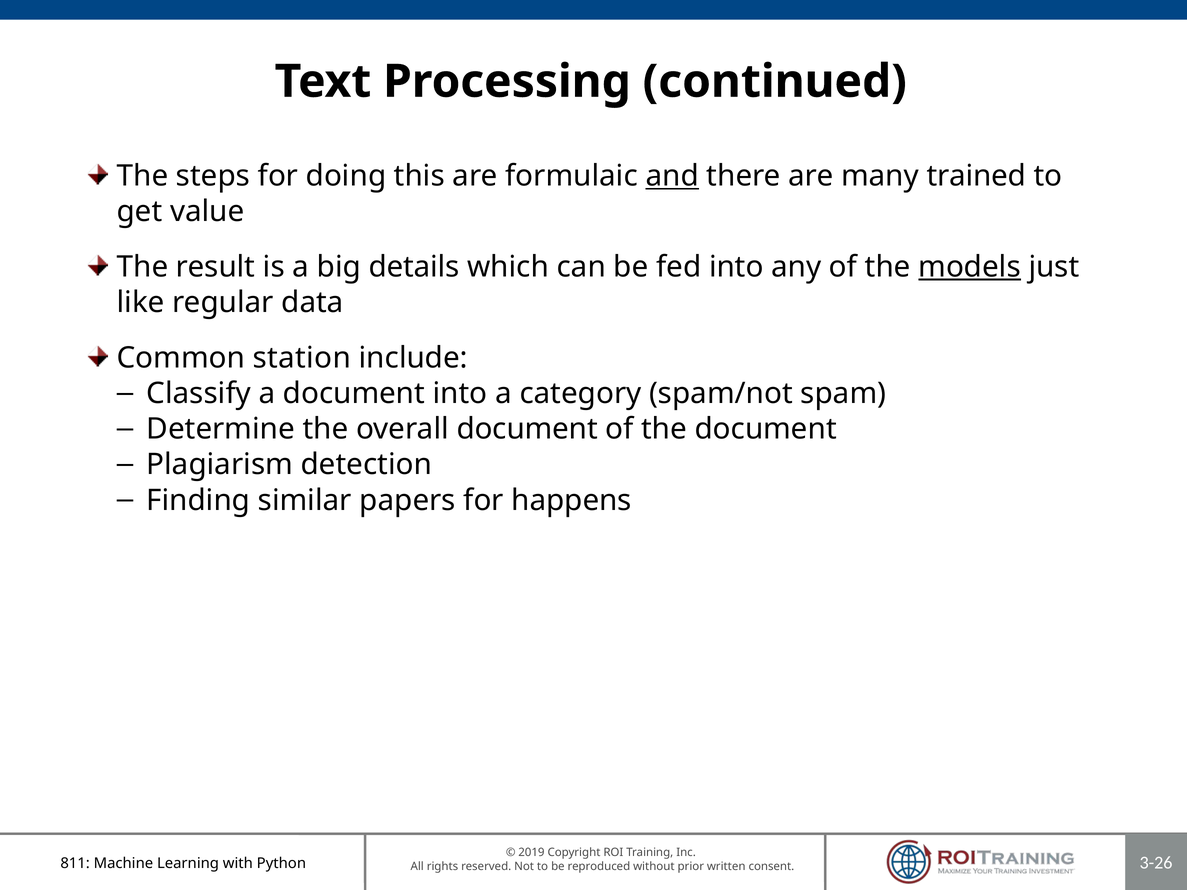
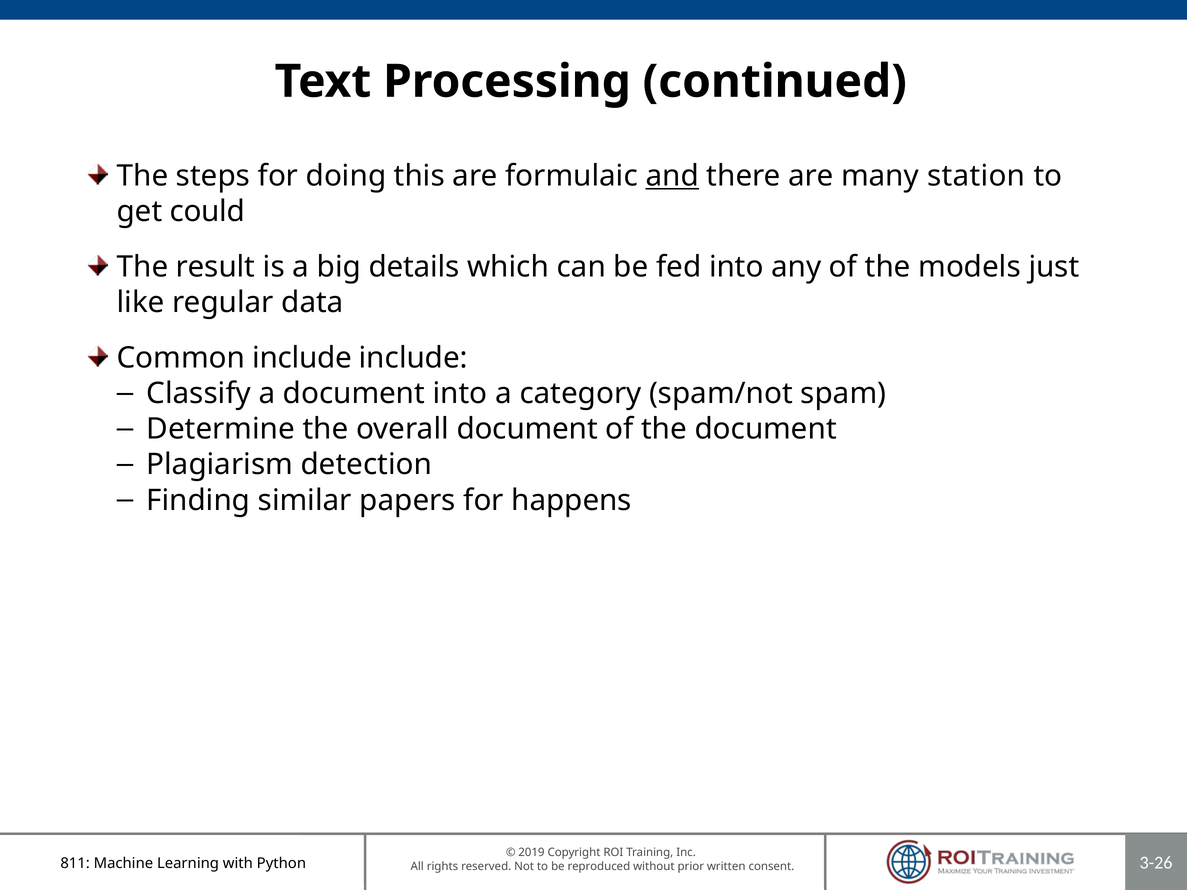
trained: trained -> station
value: value -> could
models underline: present -> none
Common station: station -> include
